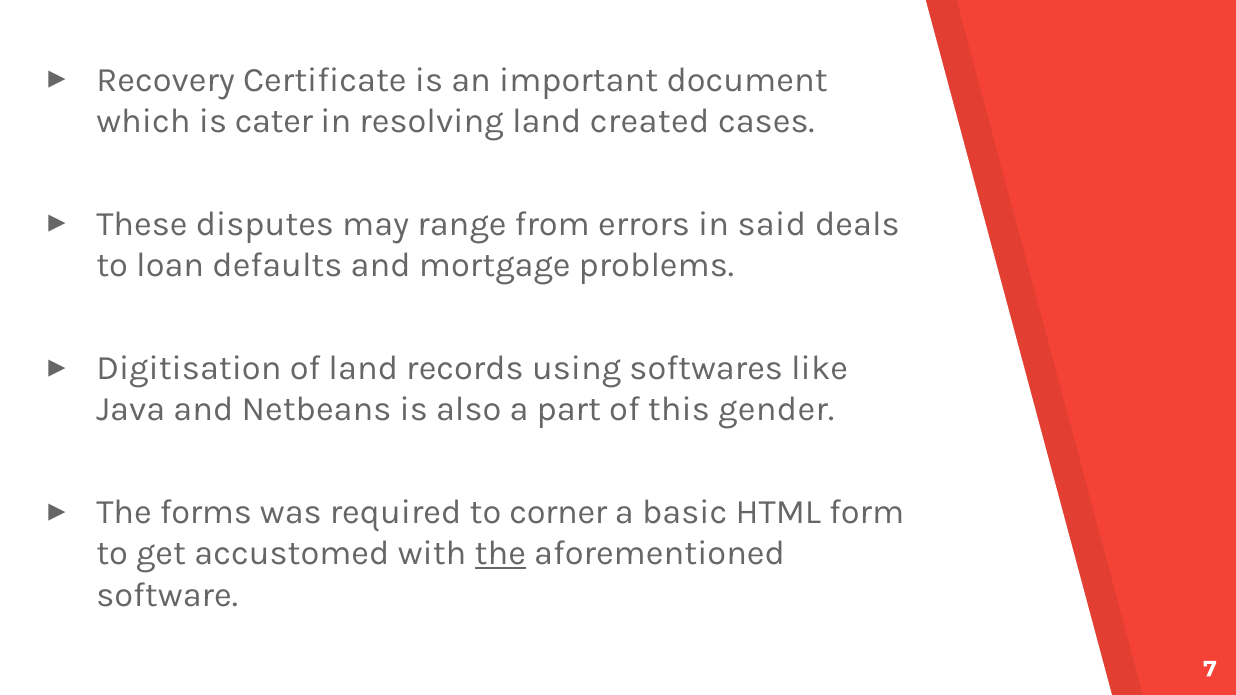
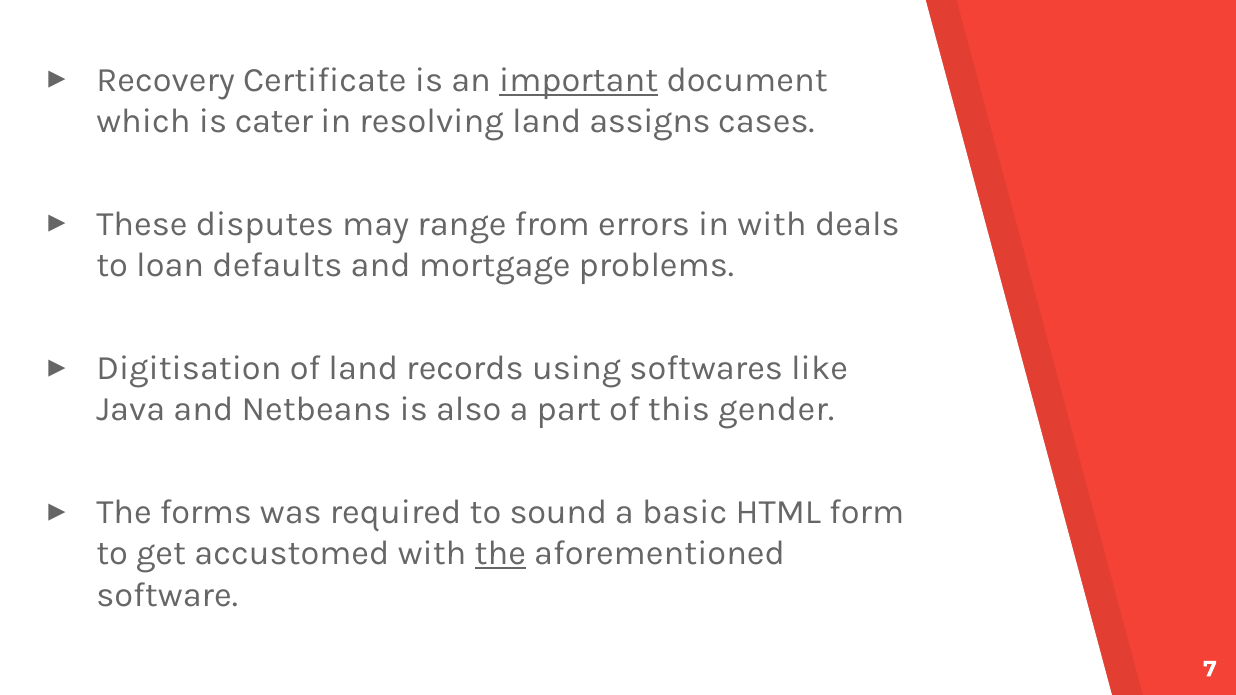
important underline: none -> present
created: created -> assigns
in said: said -> with
corner: corner -> sound
